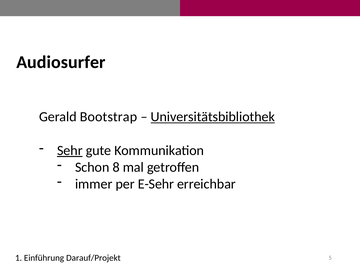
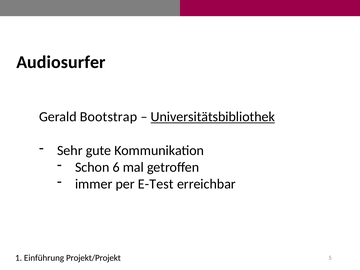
Sehr underline: present -> none
8: 8 -> 6
E-Sehr: E-Sehr -> E-Test
Darauf/Projekt: Darauf/Projekt -> Projekt/Projekt
